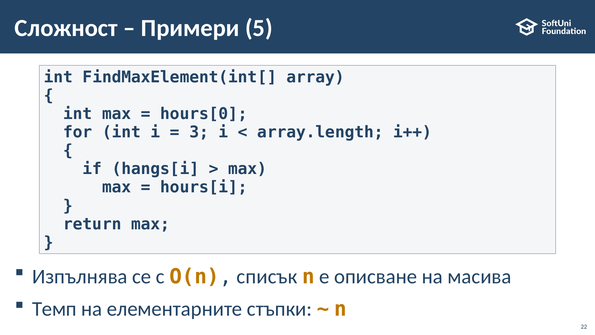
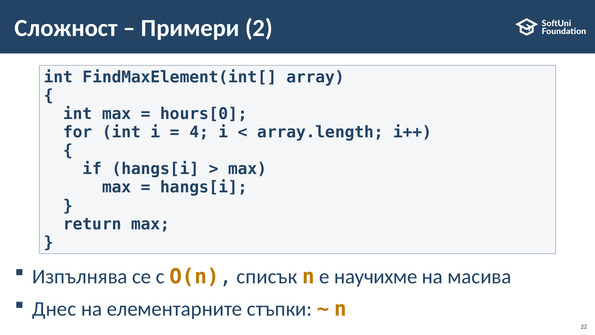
5: 5 -> 2
3: 3 -> 4
hours[i at (204, 187): hours[i -> hangs[i
описване: описване -> научихме
Темп: Темп -> Днес
